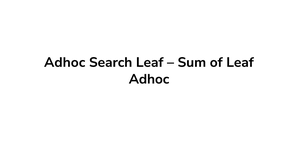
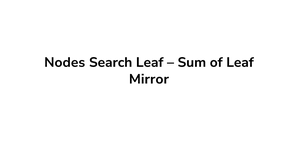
Adhoc at (65, 63): Adhoc -> Nodes
Adhoc at (149, 79): Adhoc -> Mirror
